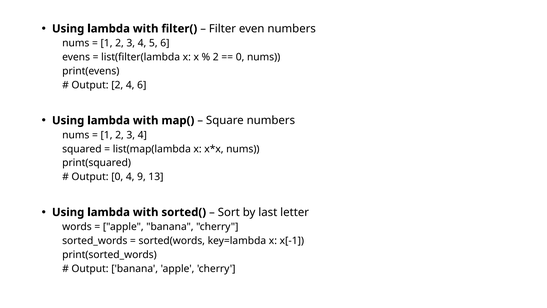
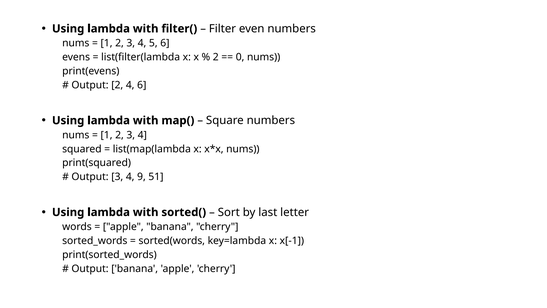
Output 0: 0 -> 3
13: 13 -> 51
